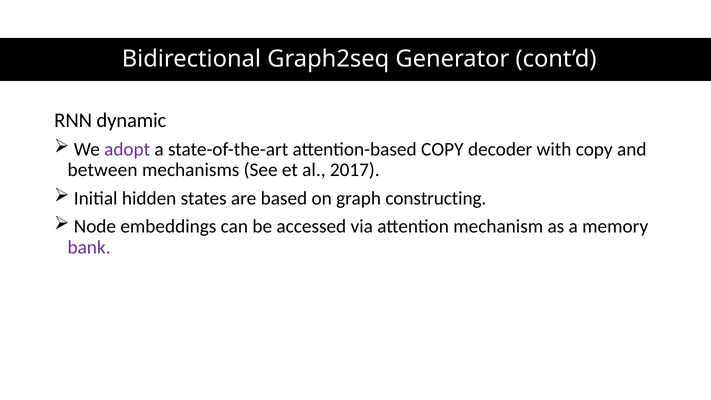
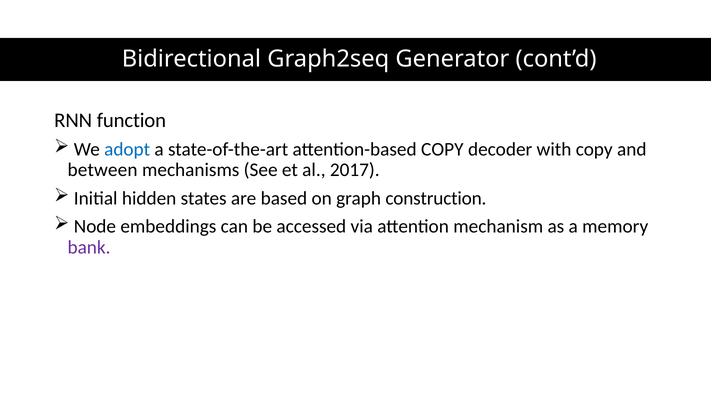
dynamic: dynamic -> function
adopt colour: purple -> blue
constructing: constructing -> construction
